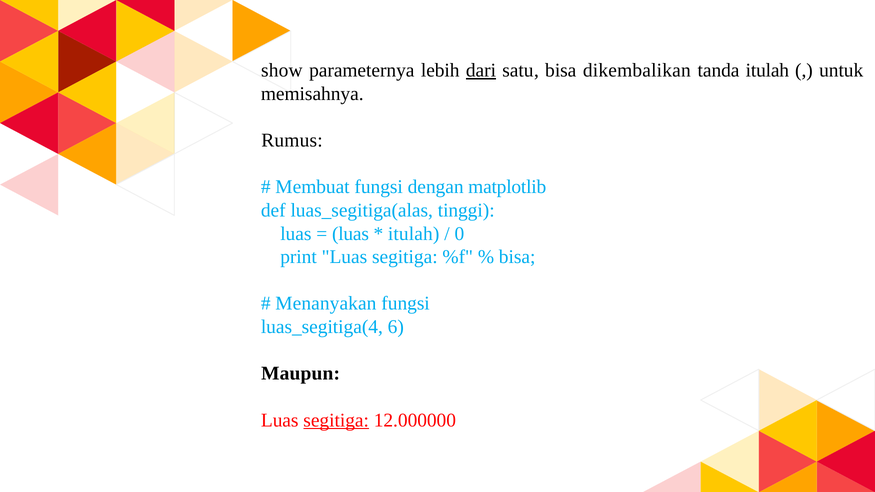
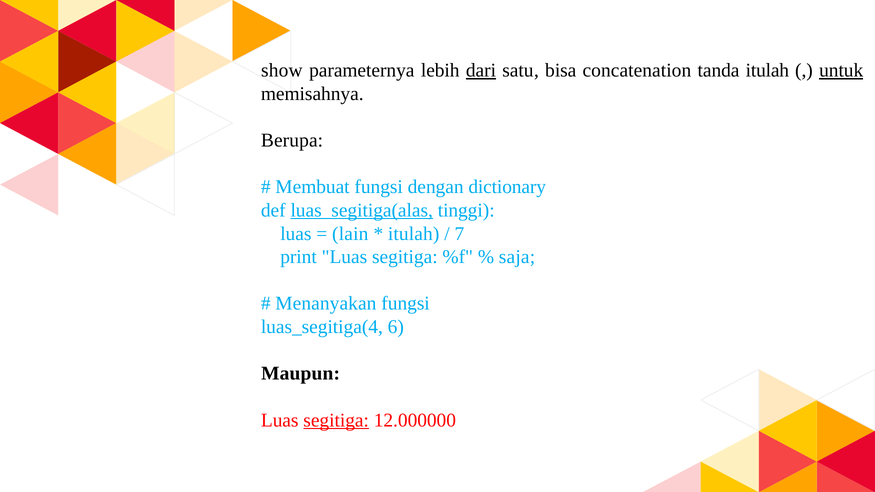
dikembalikan: dikembalikan -> concatenation
untuk underline: none -> present
Rumus: Rumus -> Berupa
matplotlib: matplotlib -> dictionary
luas_segitiga(alas underline: none -> present
luas at (350, 234): luas -> lain
0: 0 -> 7
bisa at (517, 257): bisa -> saja
